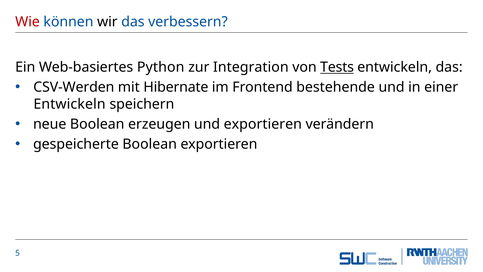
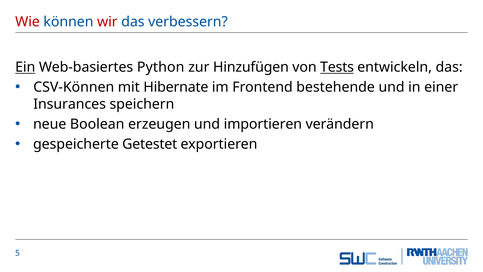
wir colour: black -> red
Ein underline: none -> present
Integration: Integration -> Hinzufügen
CSV-Werden: CSV-Werden -> CSV-Können
Entwickeln at (70, 104): Entwickeln -> Insurances
und exportieren: exportieren -> importieren
gespeicherte Boolean: Boolean -> Getestet
